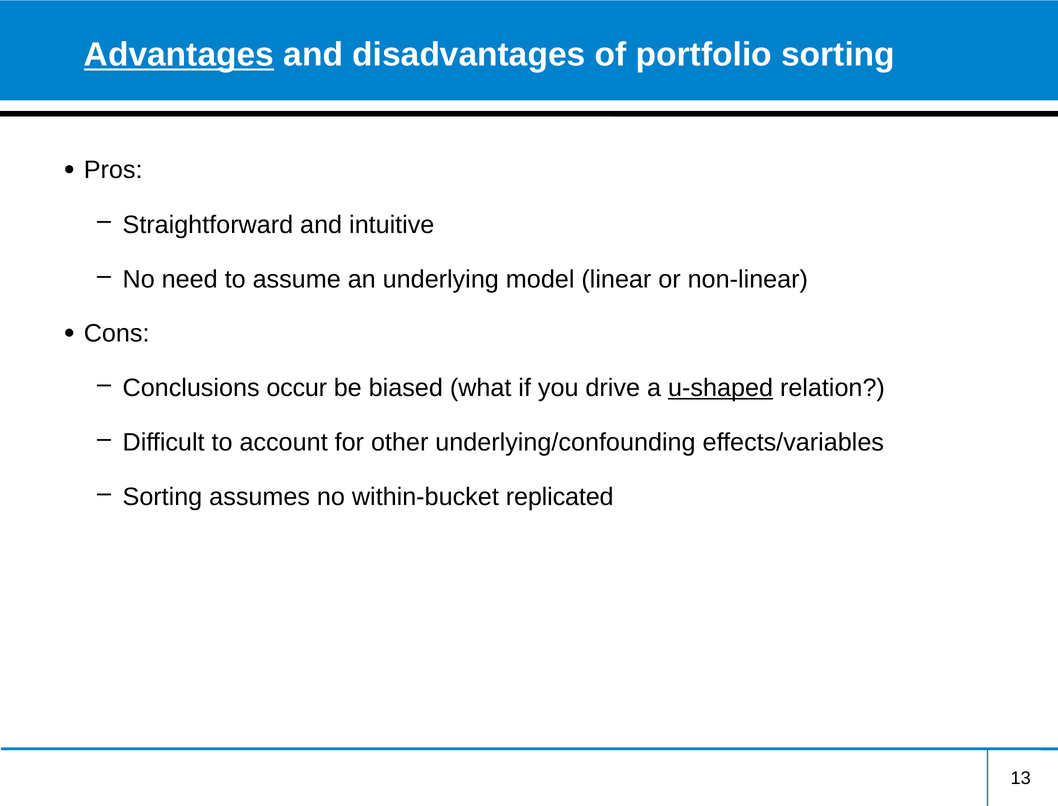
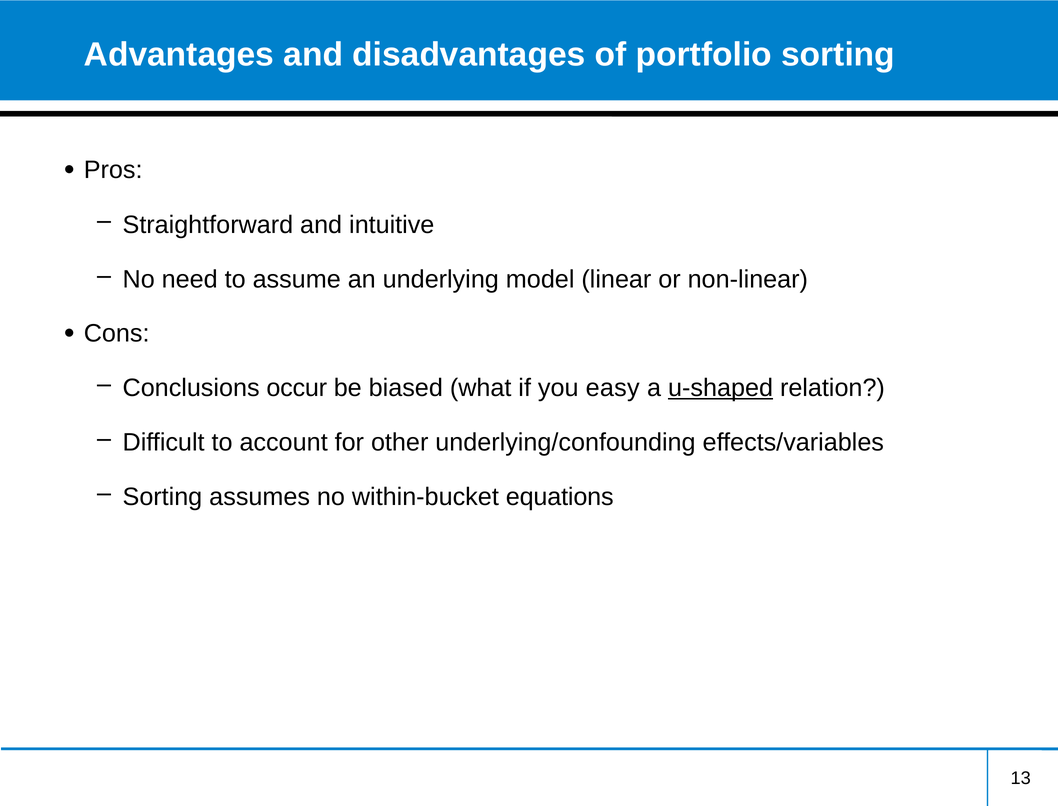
Advantages underline: present -> none
drive: drive -> easy
replicated: replicated -> equations
